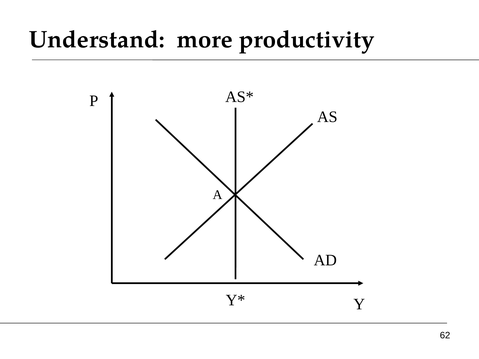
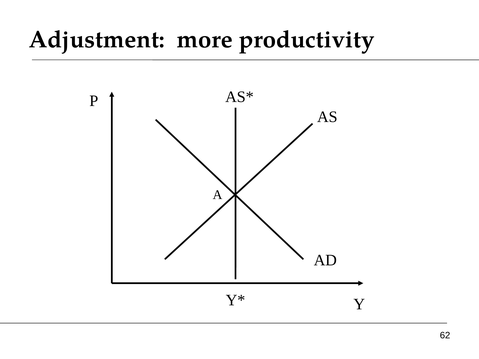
Understand: Understand -> Adjustment
